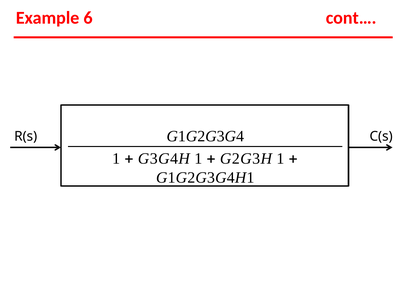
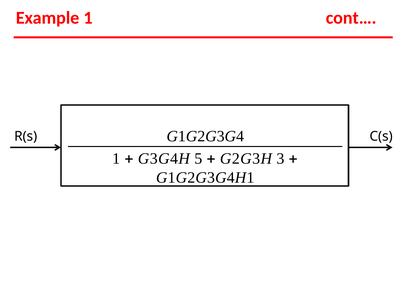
Example 6: 6 -> 1
G3G4H 1: 1 -> 5
G2G3H 1: 1 -> 3
